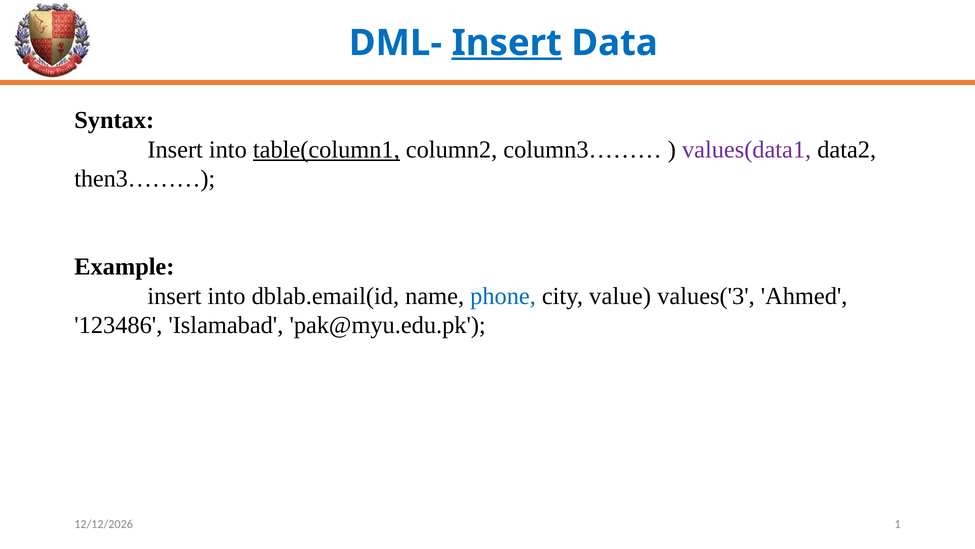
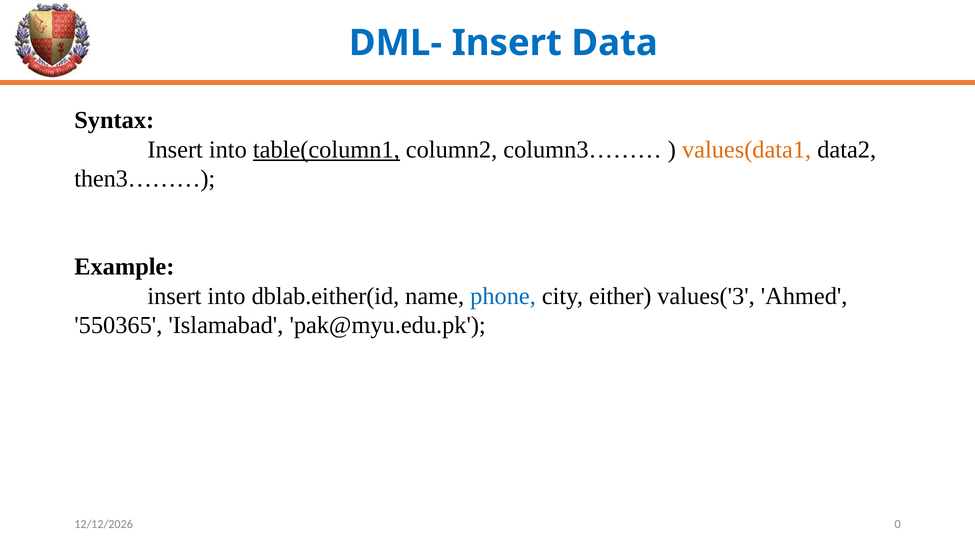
Insert at (507, 43) underline: present -> none
values(data1 colour: purple -> orange
dblab.email(id: dblab.email(id -> dblab.either(id
value: value -> either
123486: 123486 -> 550365
1: 1 -> 0
